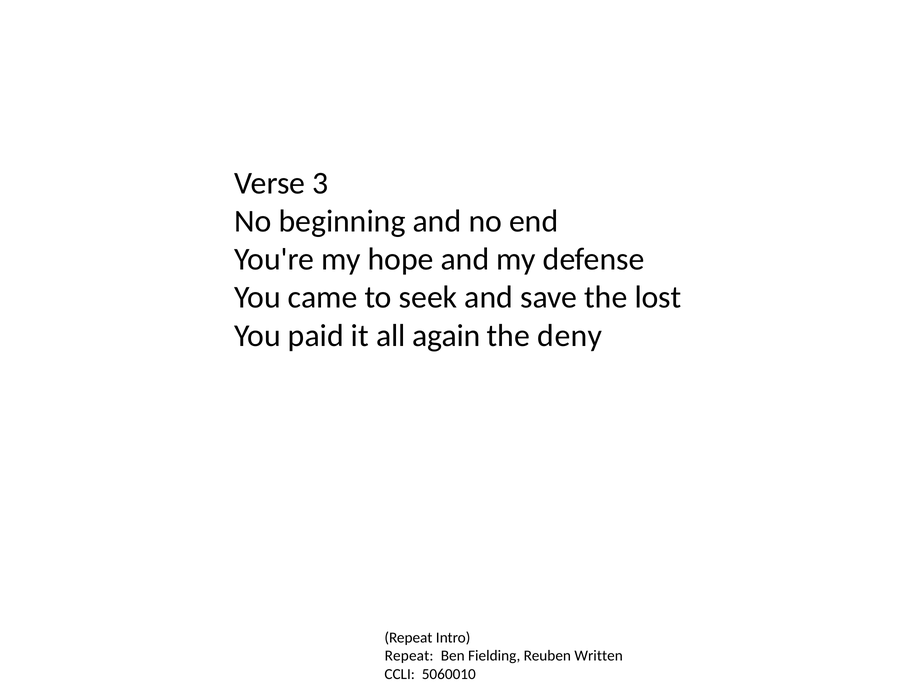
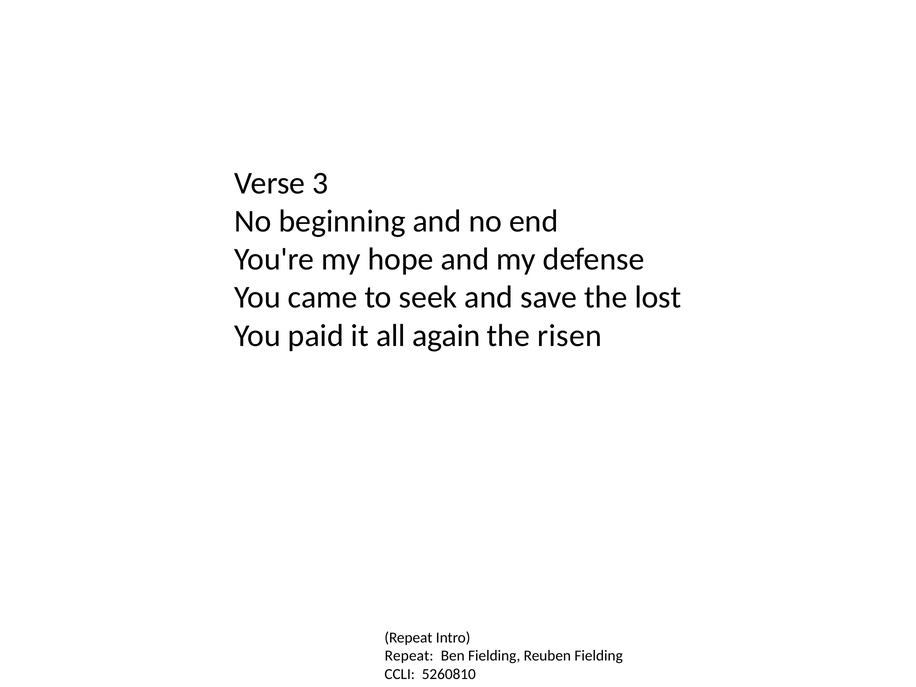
deny: deny -> risen
Reuben Written: Written -> Fielding
5060010: 5060010 -> 5260810
